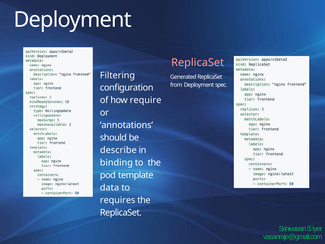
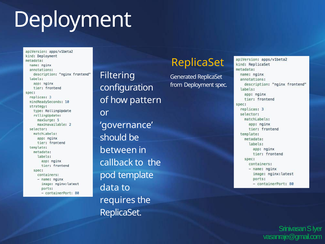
ReplicaSet at (198, 63) colour: pink -> yellow
require: require -> pattern
annotations: annotations -> governance
describe: describe -> between
binding: binding -> callback
